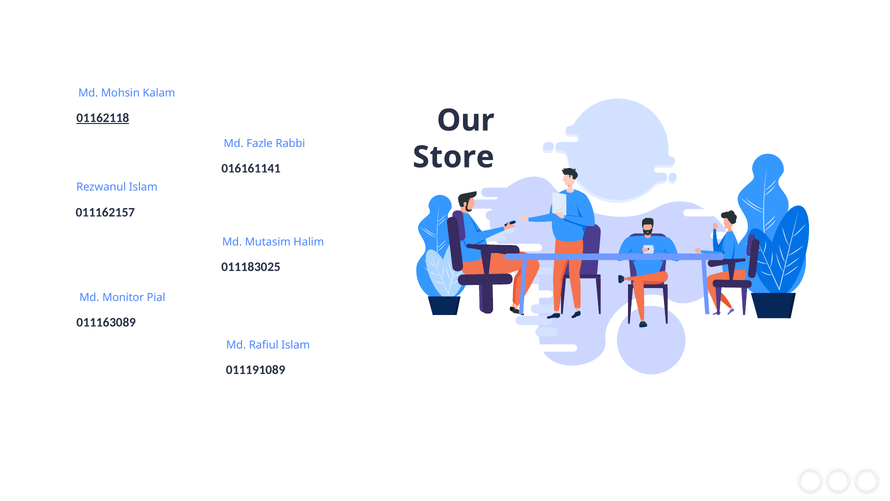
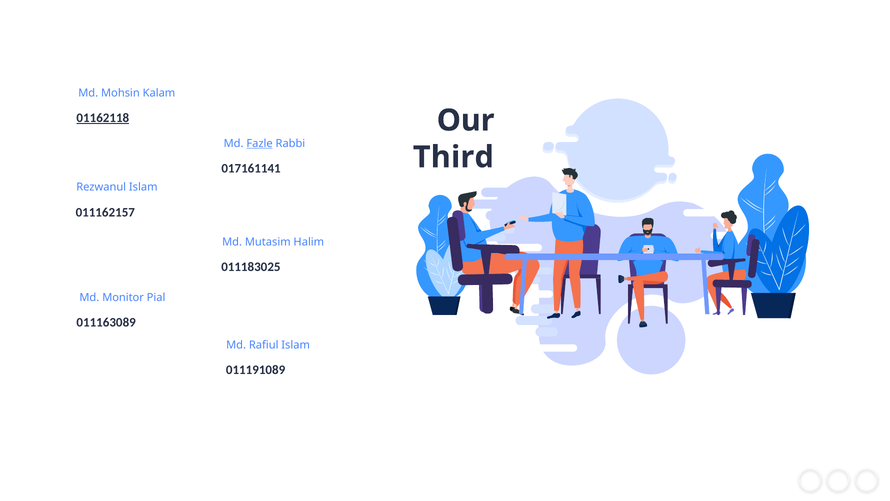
Fazle underline: none -> present
Store: Store -> Third
016161141: 016161141 -> 017161141
